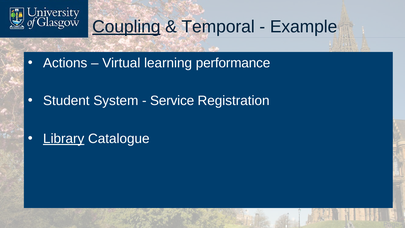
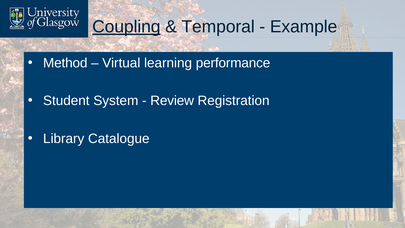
Actions: Actions -> Method
Service: Service -> Review
Library underline: present -> none
